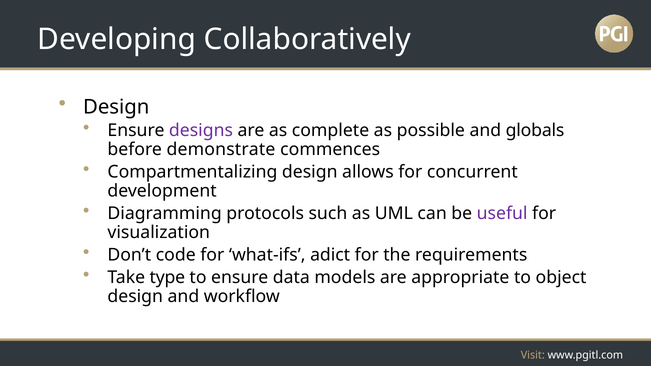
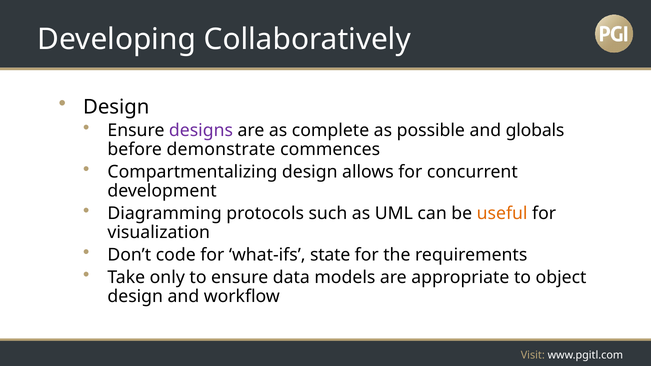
useful colour: purple -> orange
adict: adict -> state
type: type -> only
